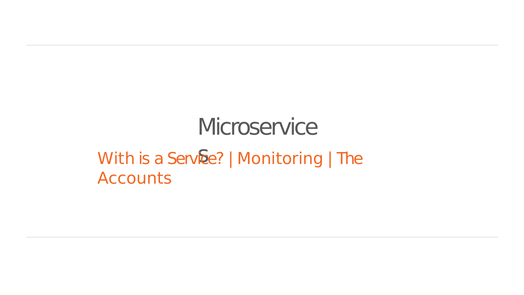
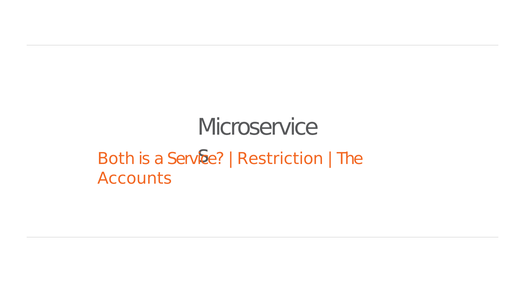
With: With -> Both
Monitoring: Monitoring -> Restriction
